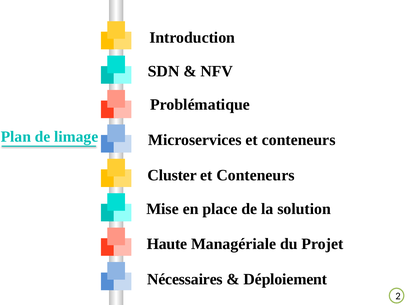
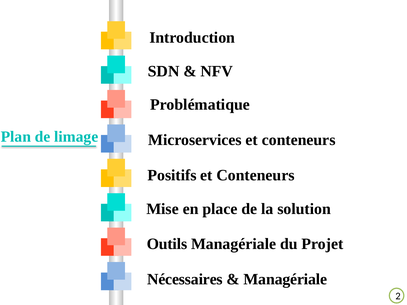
Cluster: Cluster -> Positifs
Haute: Haute -> Outils
Déploiement at (285, 280): Déploiement -> Managériale
